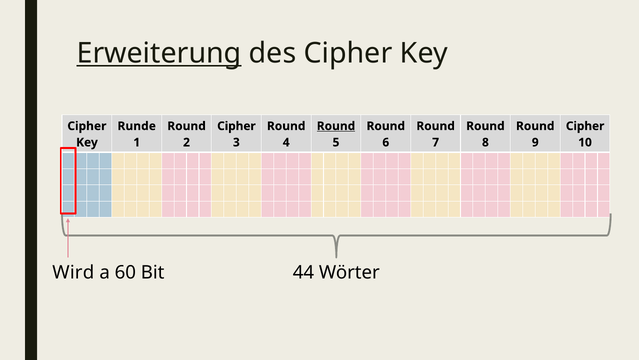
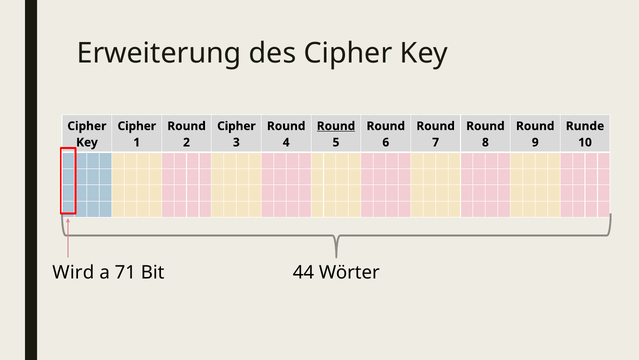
Erweiterung underline: present -> none
Runde at (137, 126): Runde -> Cipher
Cipher at (585, 126): Cipher -> Runde
60: 60 -> 71
